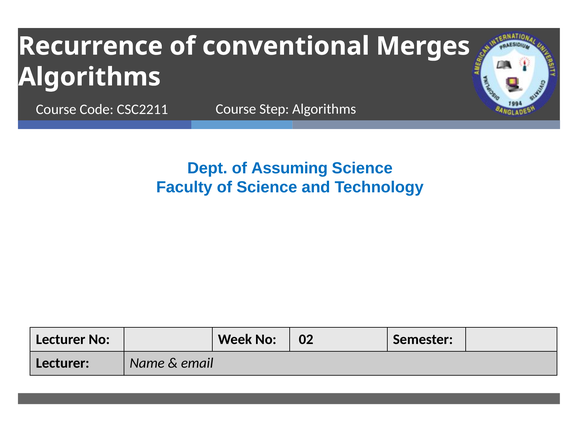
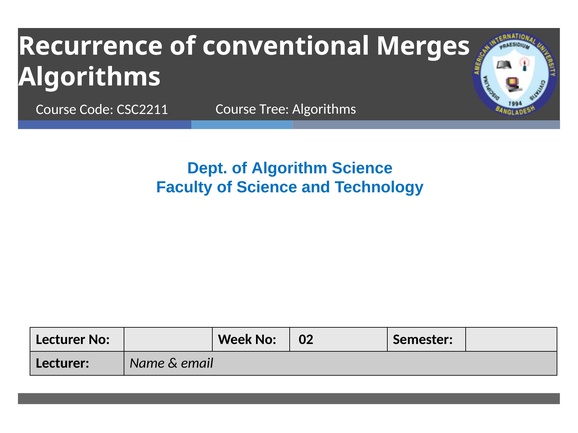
Step: Step -> Tree
Assuming: Assuming -> Algorithm
